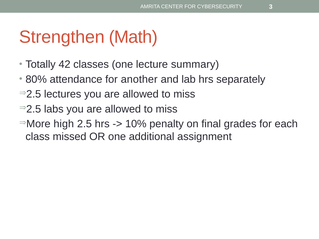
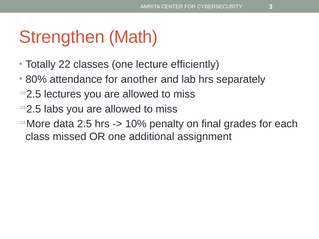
42: 42 -> 22
summary: summary -> efficiently
high: high -> data
